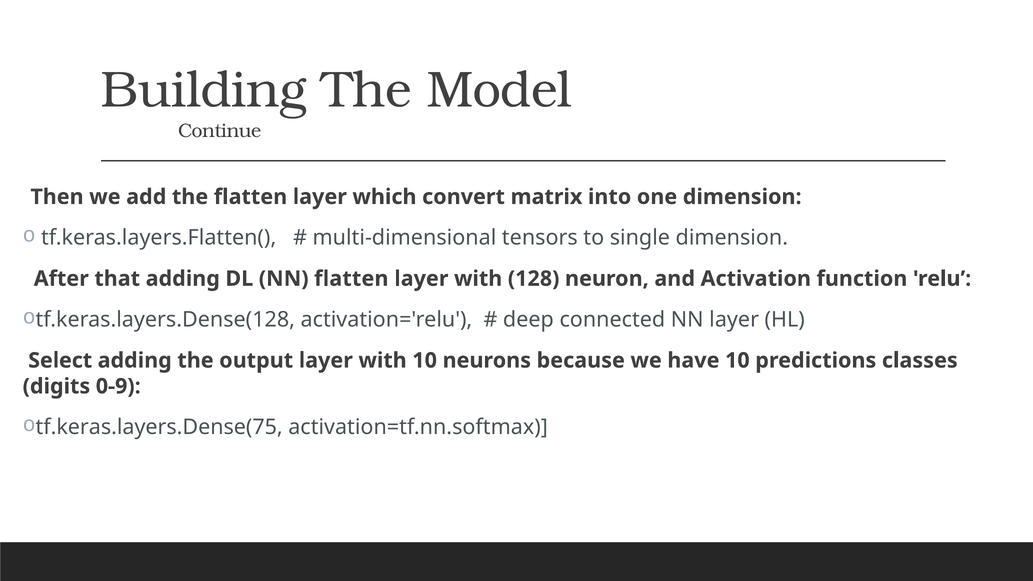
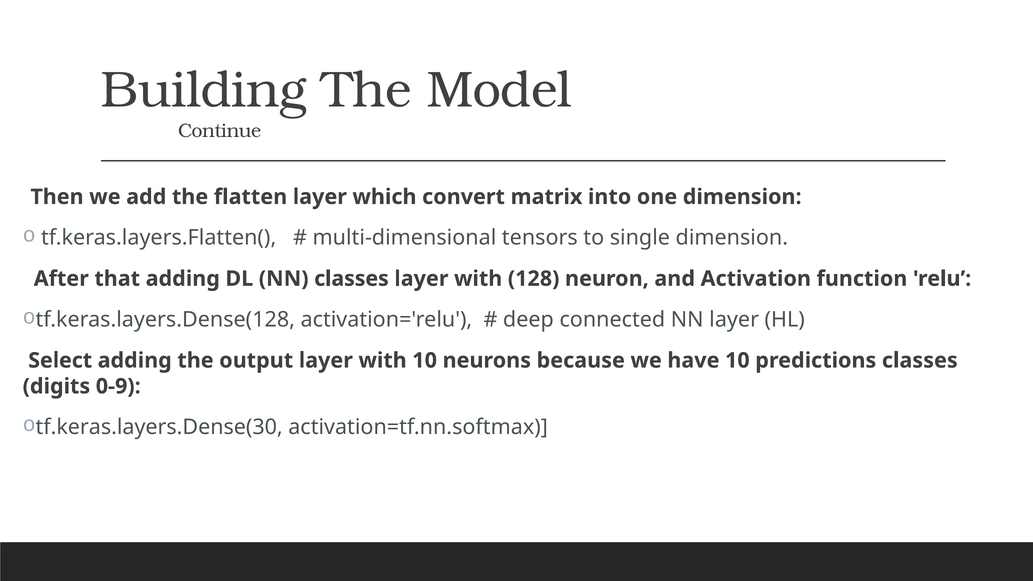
NN flatten: flatten -> classes
tf.keras.layers.Dense(75: tf.keras.layers.Dense(75 -> tf.keras.layers.Dense(30
